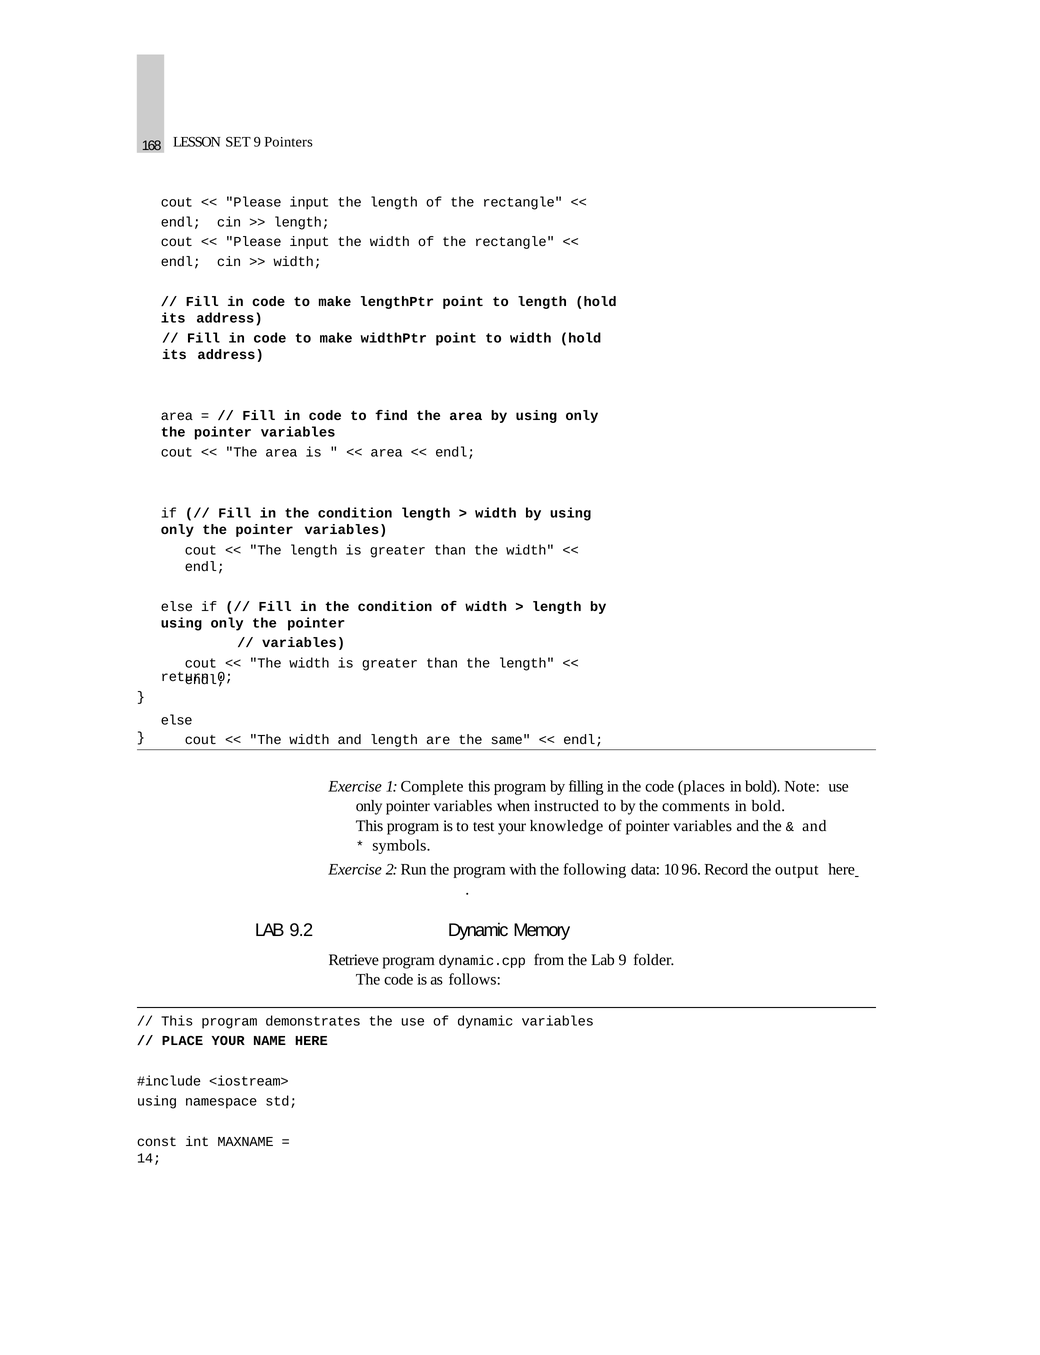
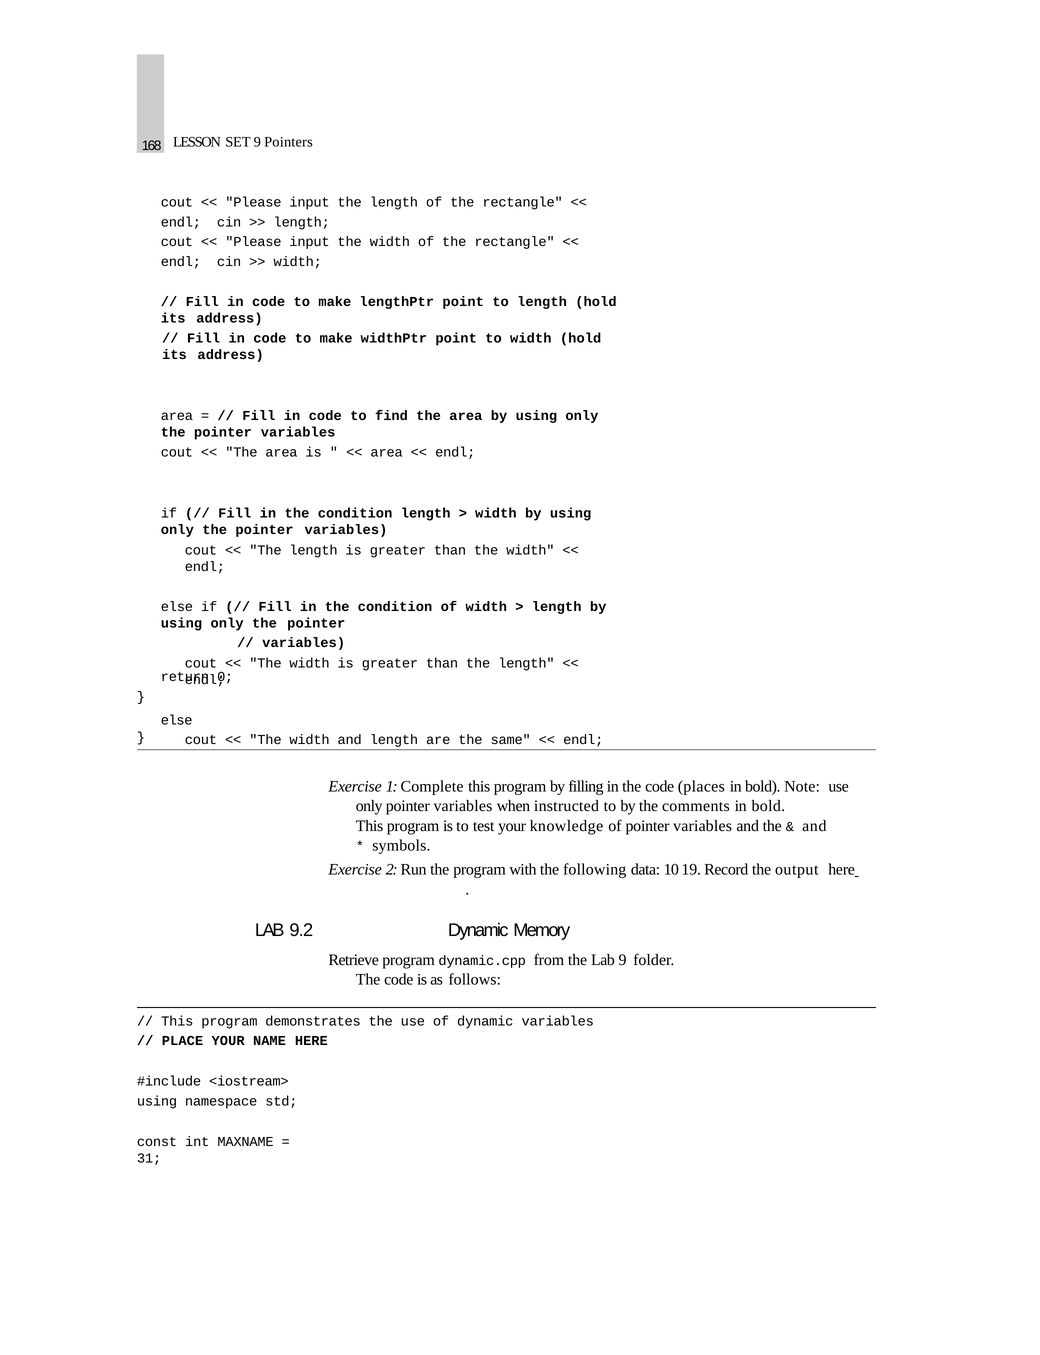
96: 96 -> 19
14: 14 -> 31
